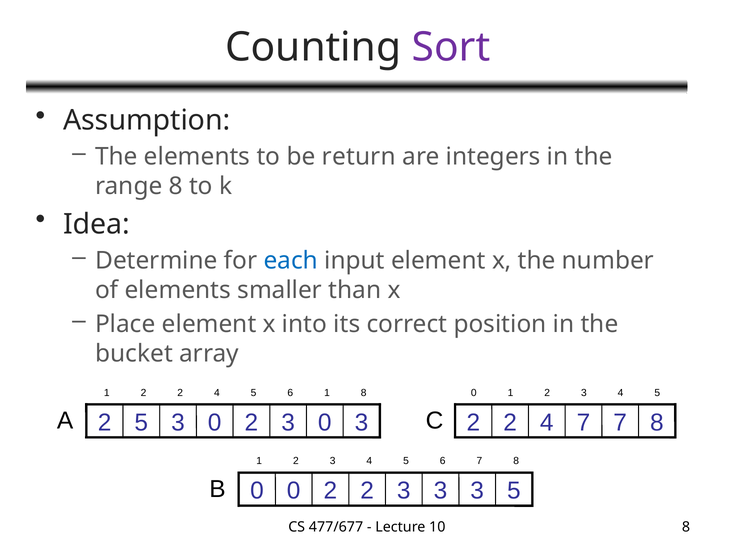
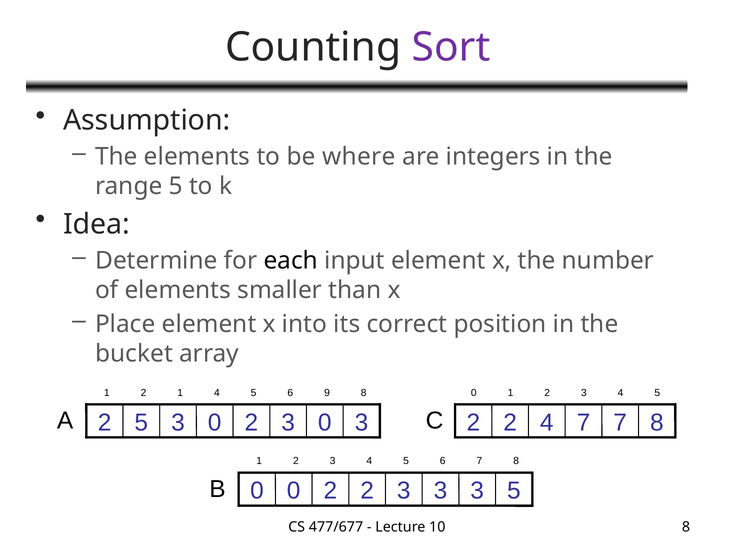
return: return -> where
range 8: 8 -> 5
each colour: blue -> black
1 2 2: 2 -> 1
6 1: 1 -> 9
